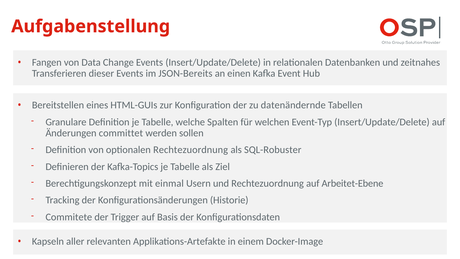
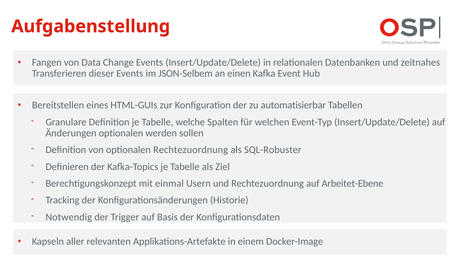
JSON-Bereits: JSON-Bereits -> JSON-Selbem
datenändernde: datenändernde -> automatisierbar
Änderungen committet: committet -> optionalen
Commitete: Commitete -> Notwendig
